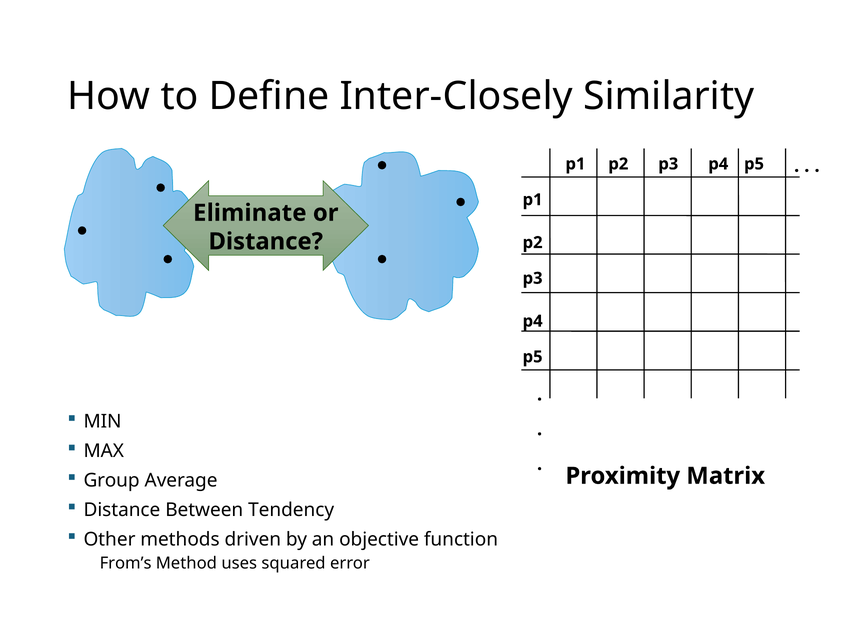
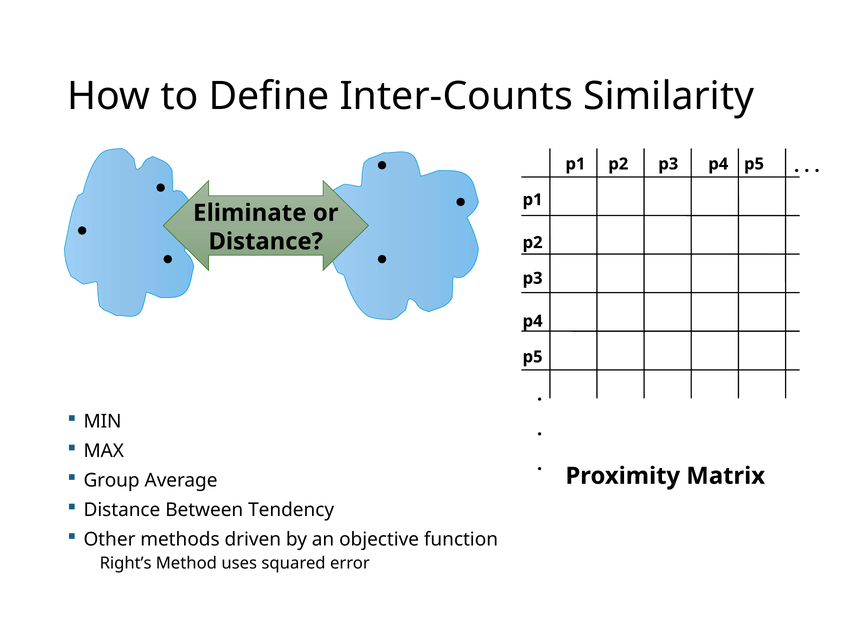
Inter-Closely: Inter-Closely -> Inter-Counts
From’s: From’s -> Right’s
